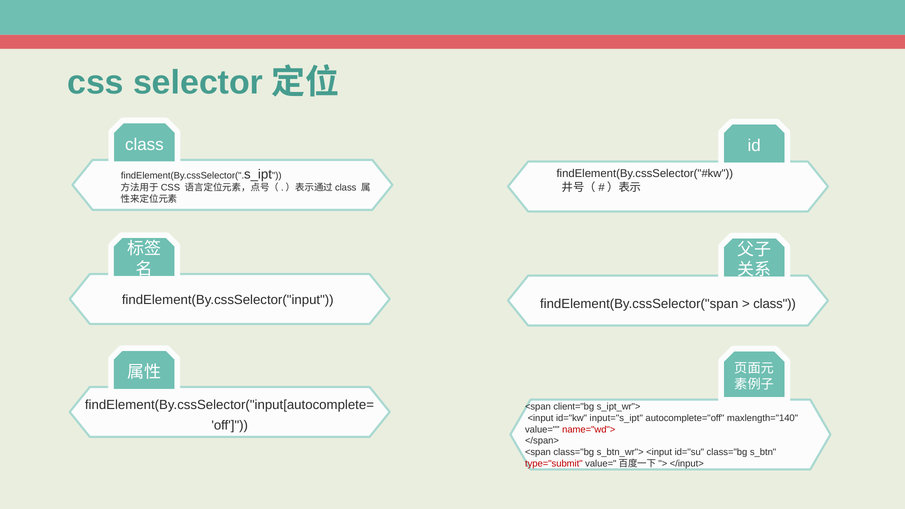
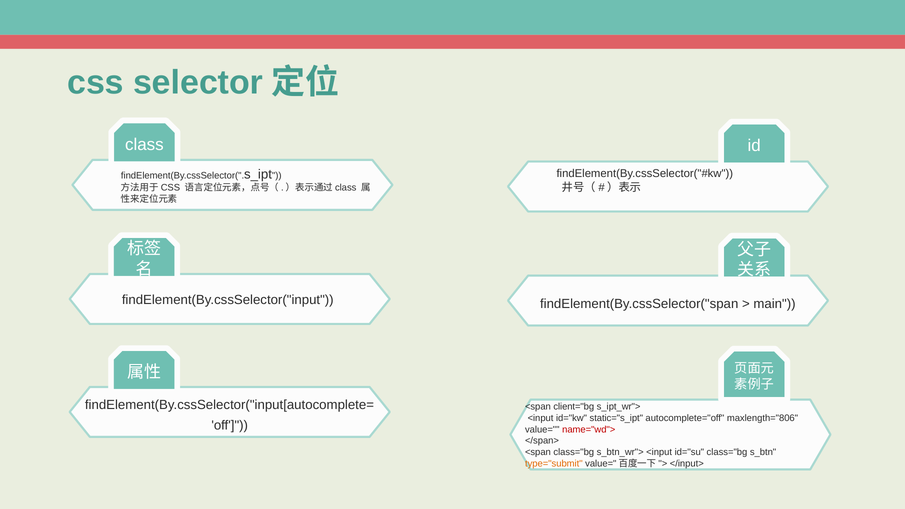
class at (775, 304): class -> main
input="s_ipt: input="s_ipt -> static="s_ipt
maxlength="140: maxlength="140 -> maxlength="806
type="submit colour: red -> orange
